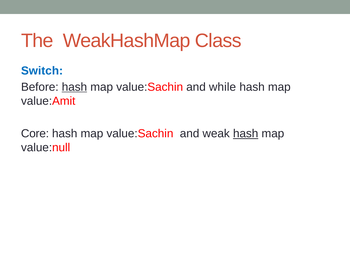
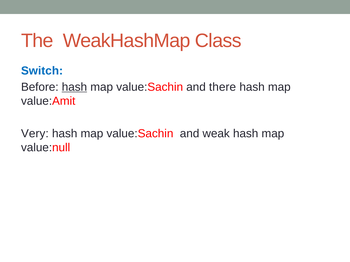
while: while -> there
Core: Core -> Very
hash at (246, 134) underline: present -> none
